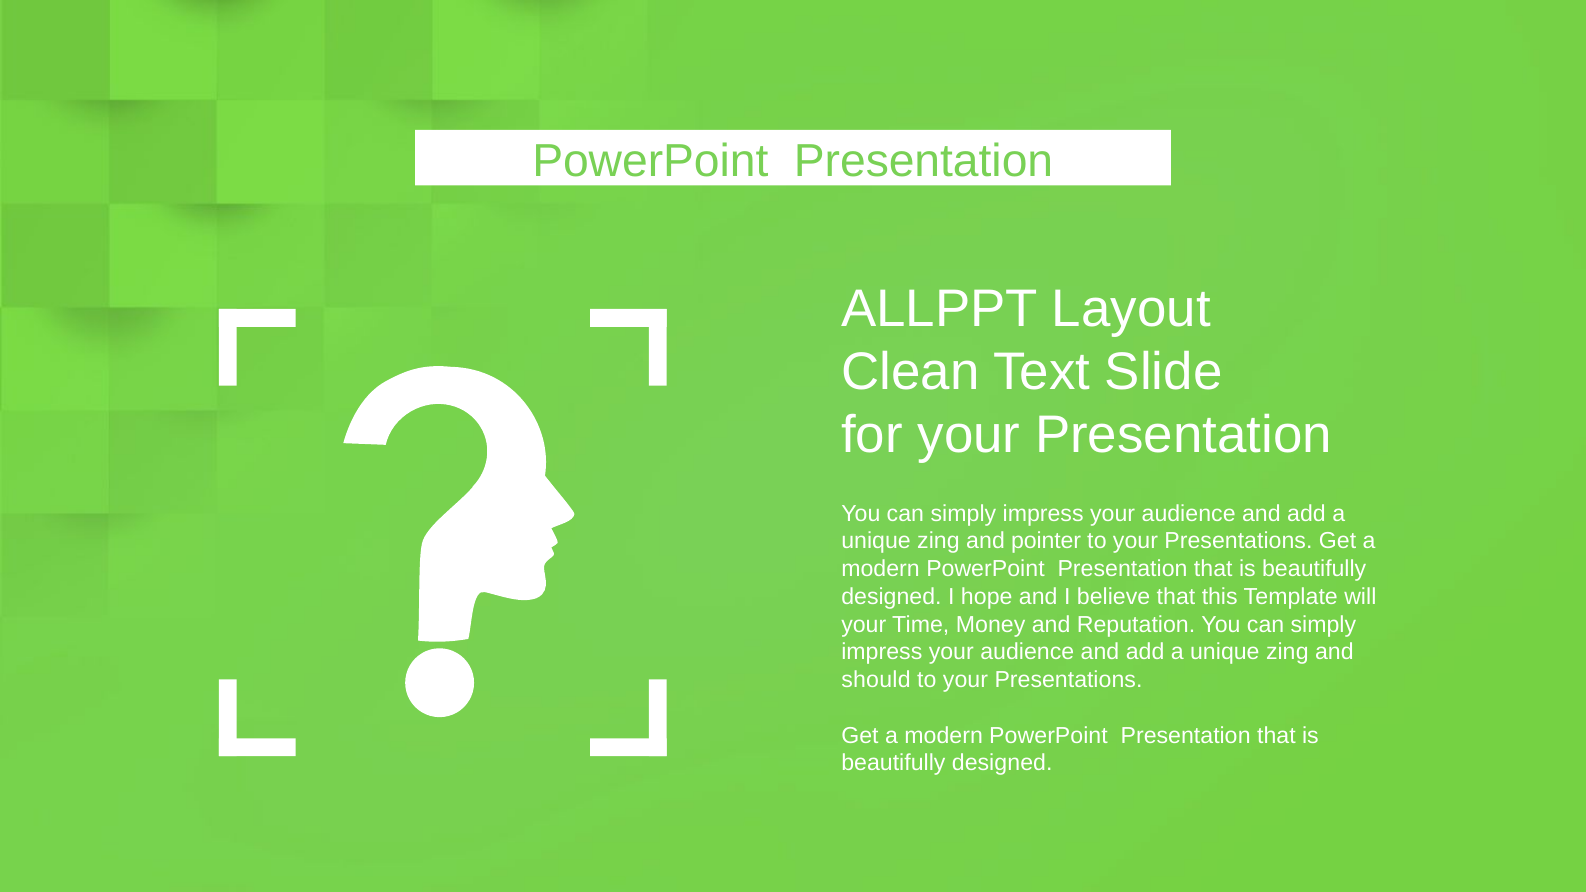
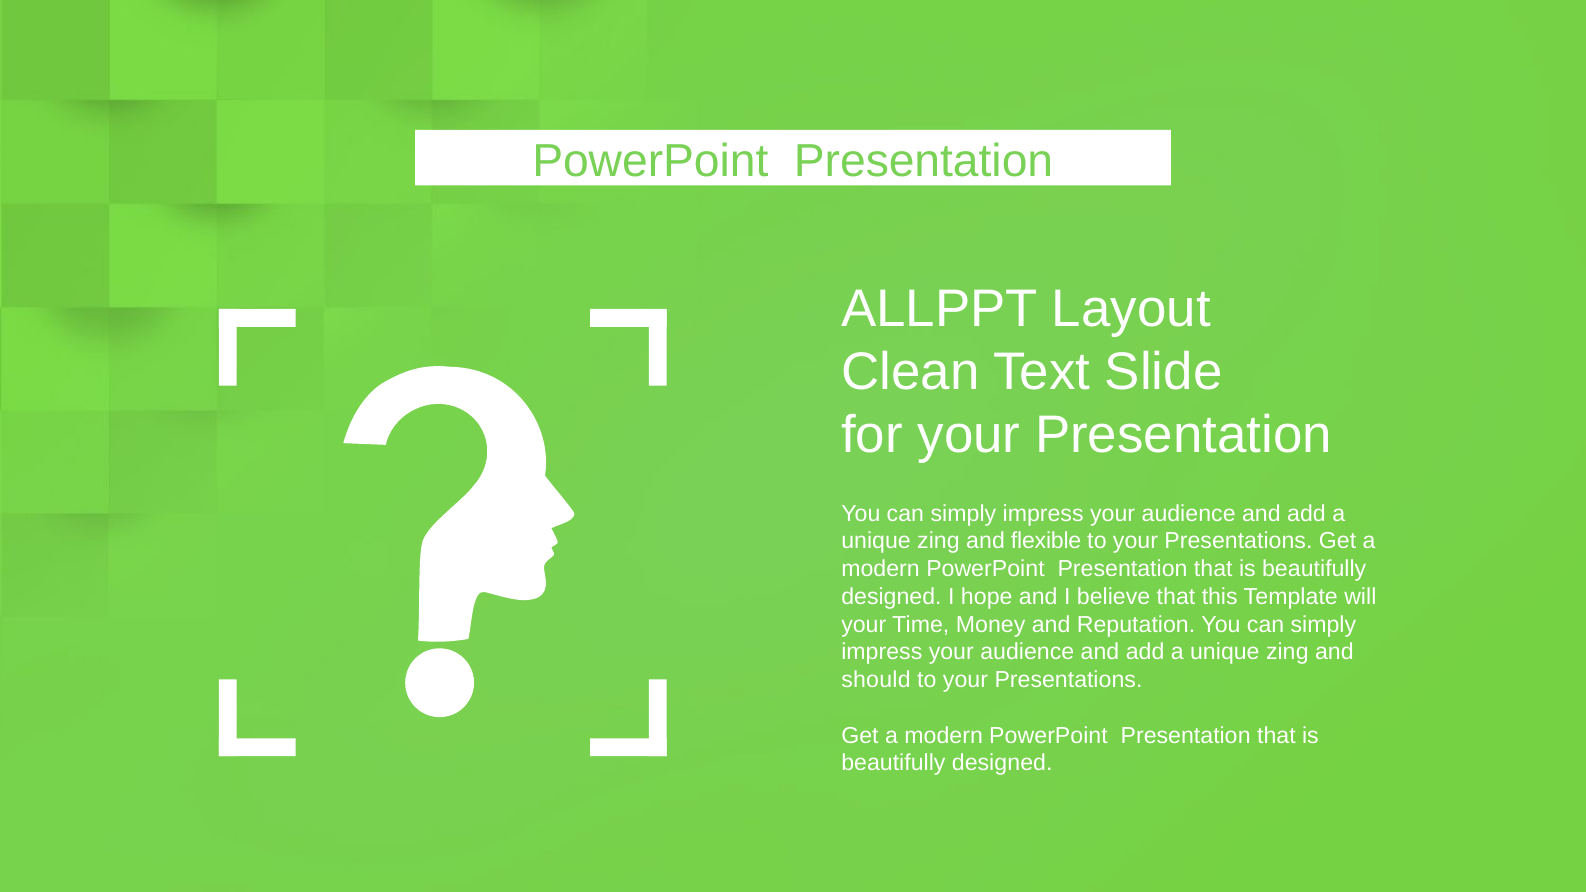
pointer: pointer -> flexible
